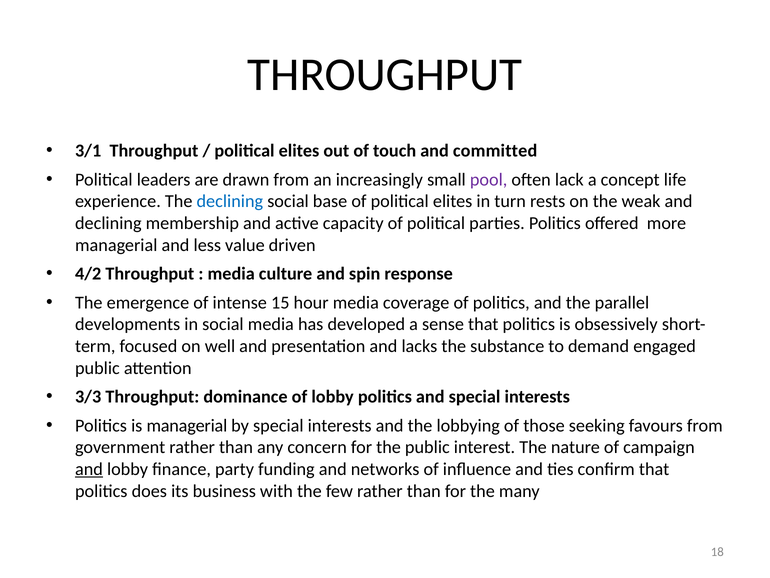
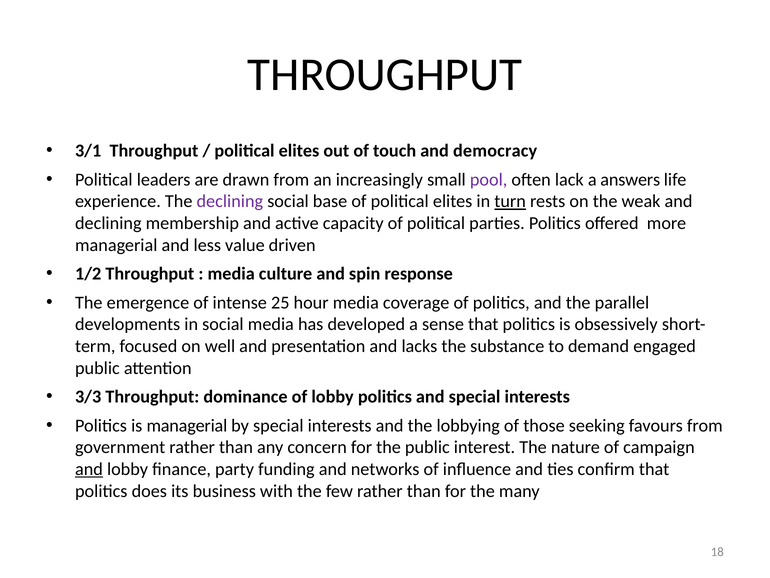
committed: committed -> democracy
concept: concept -> answers
declining at (230, 201) colour: blue -> purple
turn underline: none -> present
4/2: 4/2 -> 1/2
15: 15 -> 25
